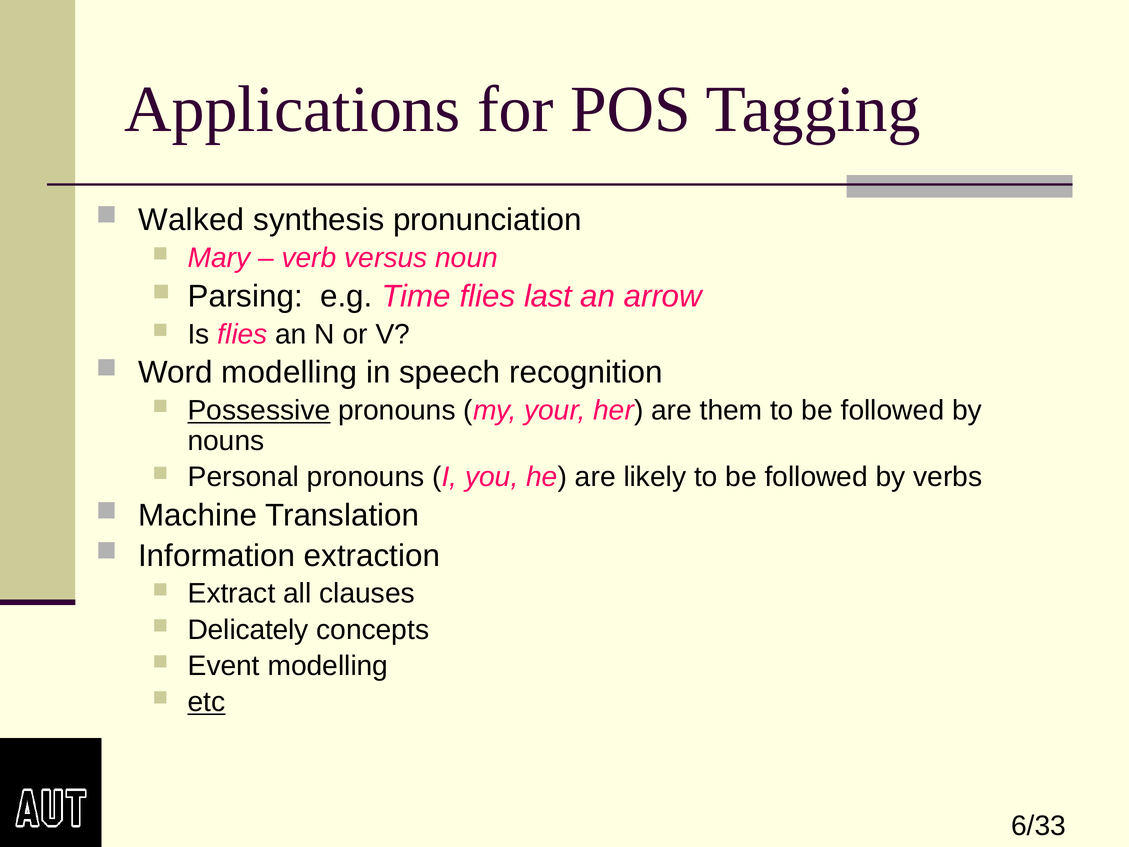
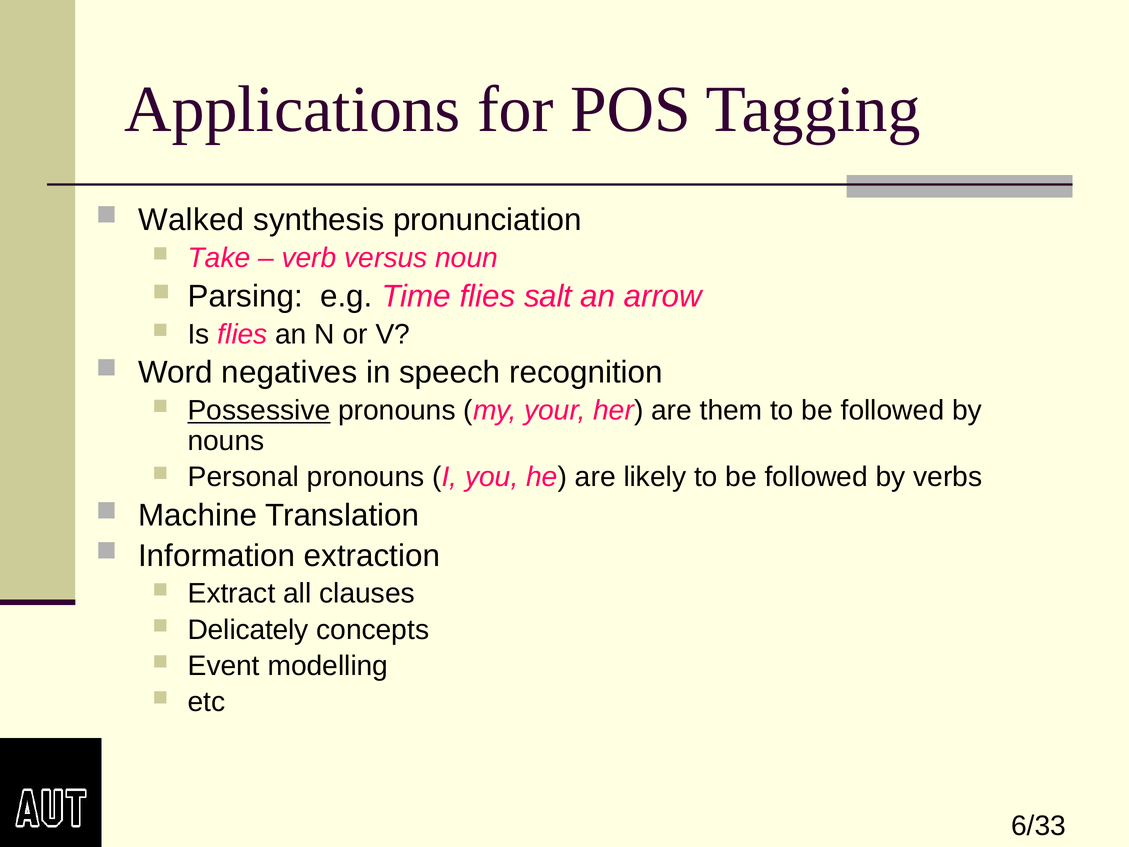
Mary: Mary -> Take
last: last -> salt
Word modelling: modelling -> negatives
etc underline: present -> none
